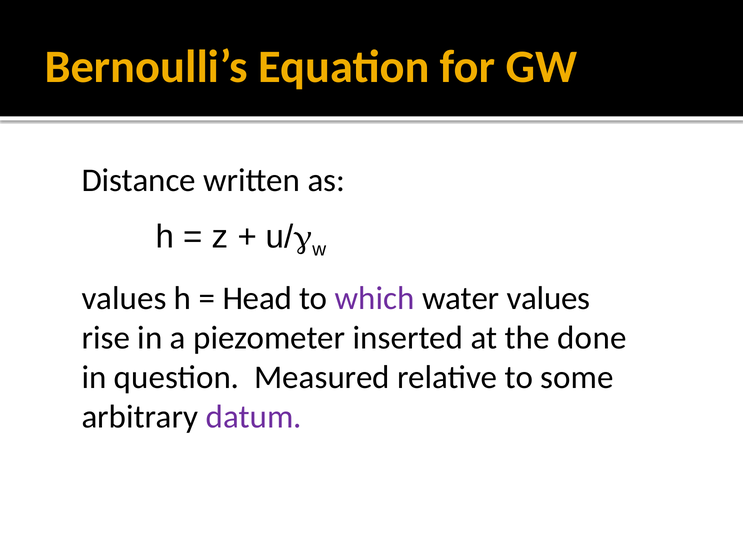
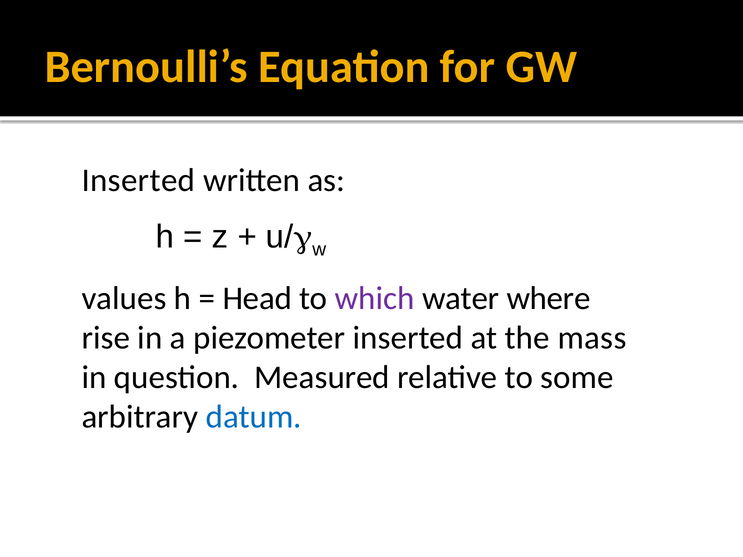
Distance at (139, 181): Distance -> Inserted
water values: values -> where
done: done -> mass
datum colour: purple -> blue
